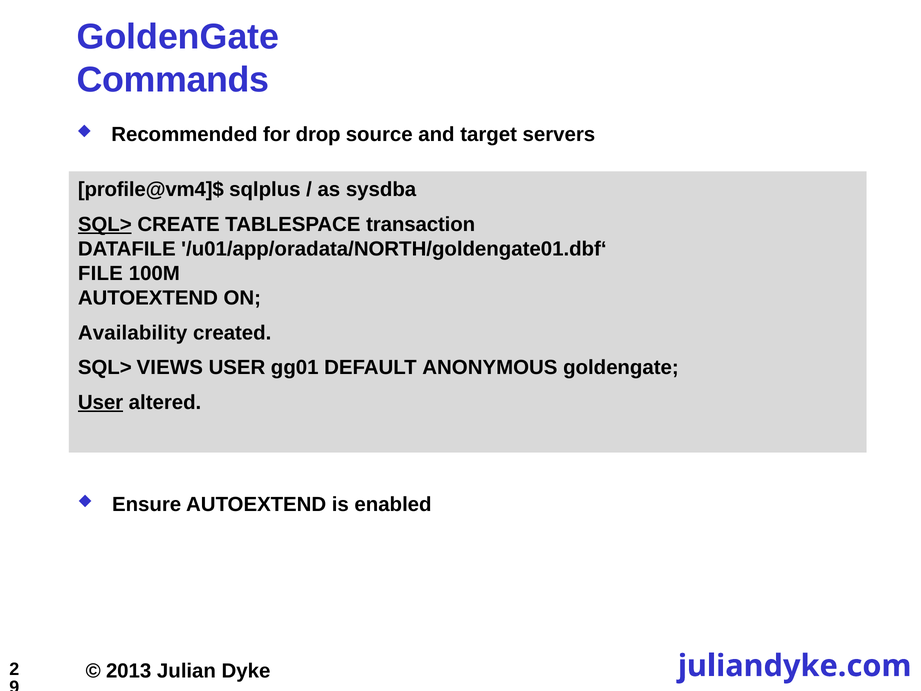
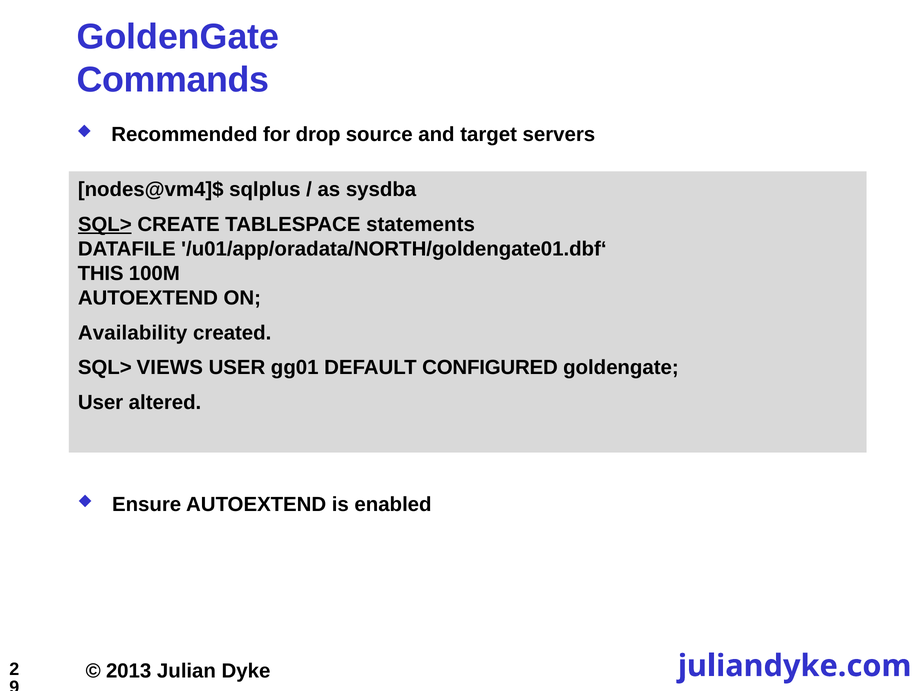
profile@vm4]$: profile@vm4]$ -> nodes@vm4]$
transaction: transaction -> statements
FILE: FILE -> THIS
ANONYMOUS: ANONYMOUS -> CONFIGURED
User at (101, 402) underline: present -> none
